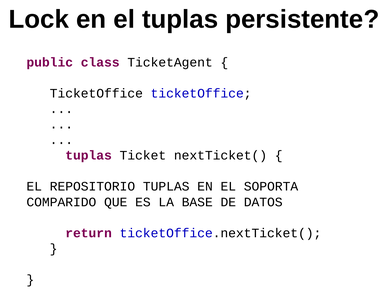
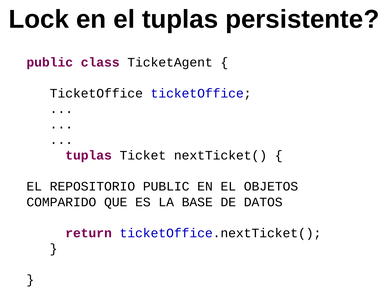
REPOSITORIO TUPLAS: TUPLAS -> PUBLIC
SOPORTA: SOPORTA -> OBJETOS
